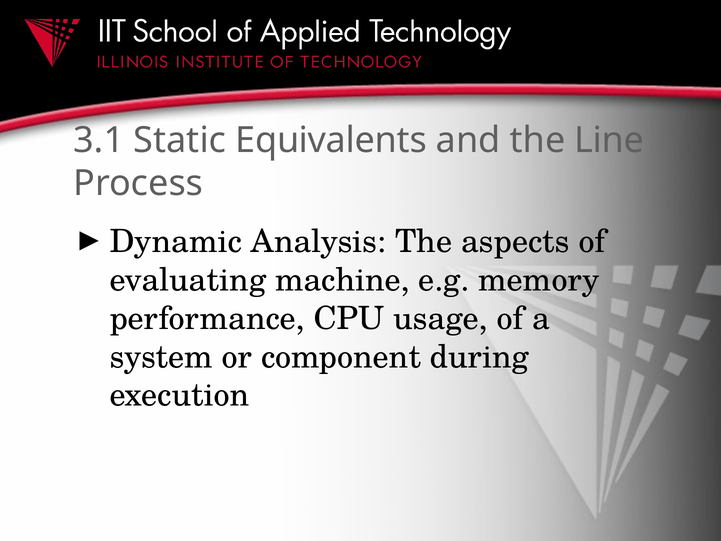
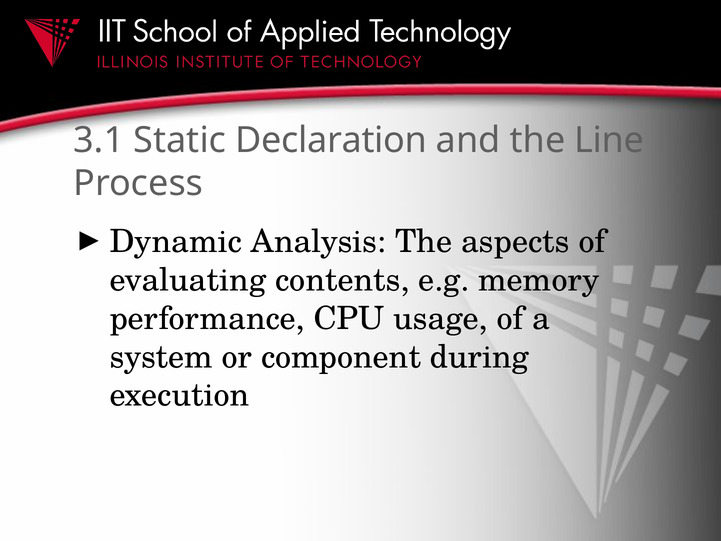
Equivalents: Equivalents -> Declaration
machine: machine -> contents
